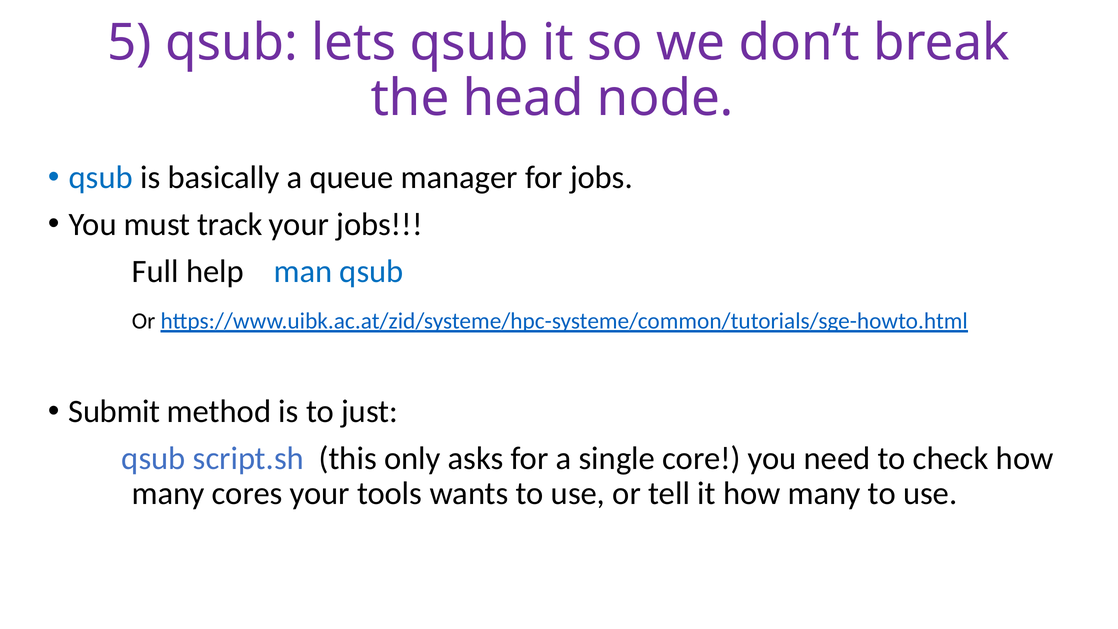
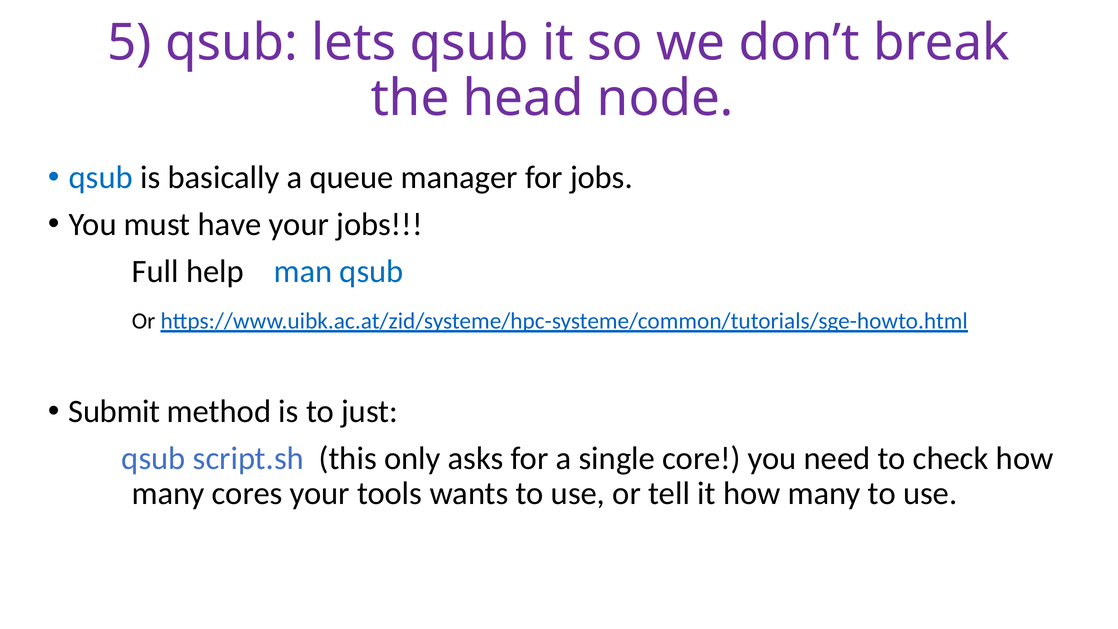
track: track -> have
